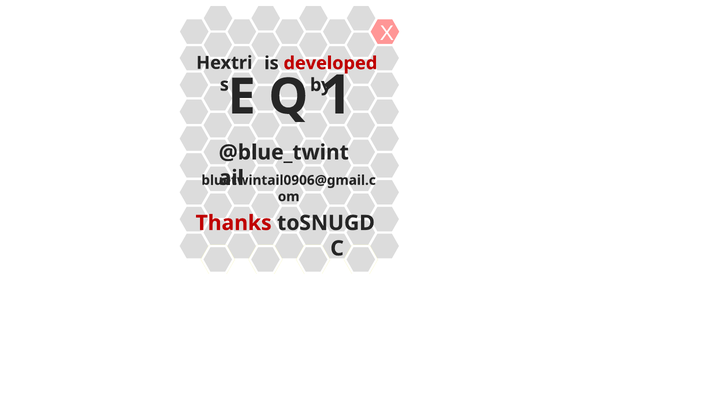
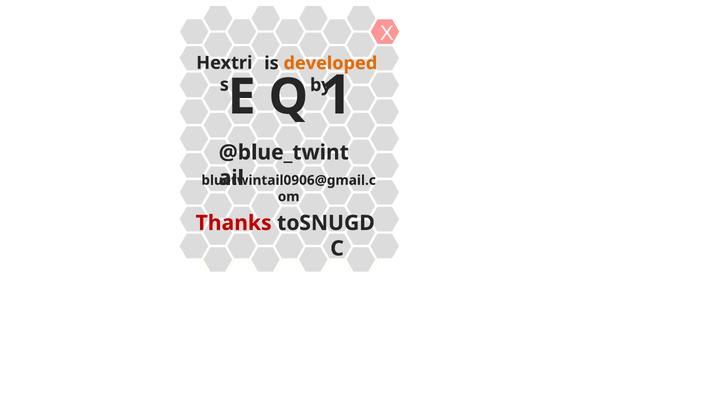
developed colour: red -> orange
